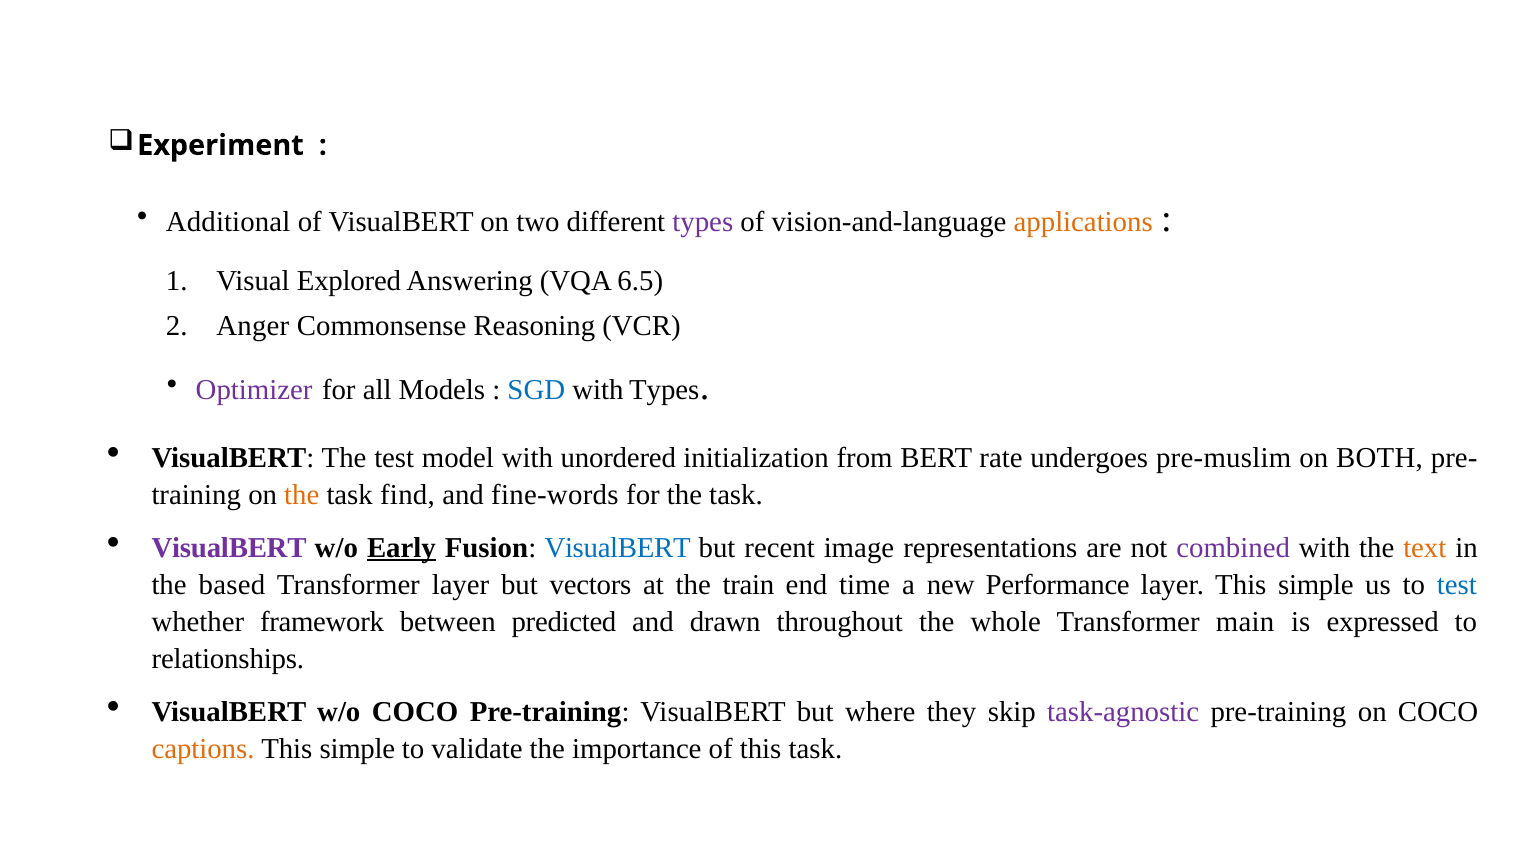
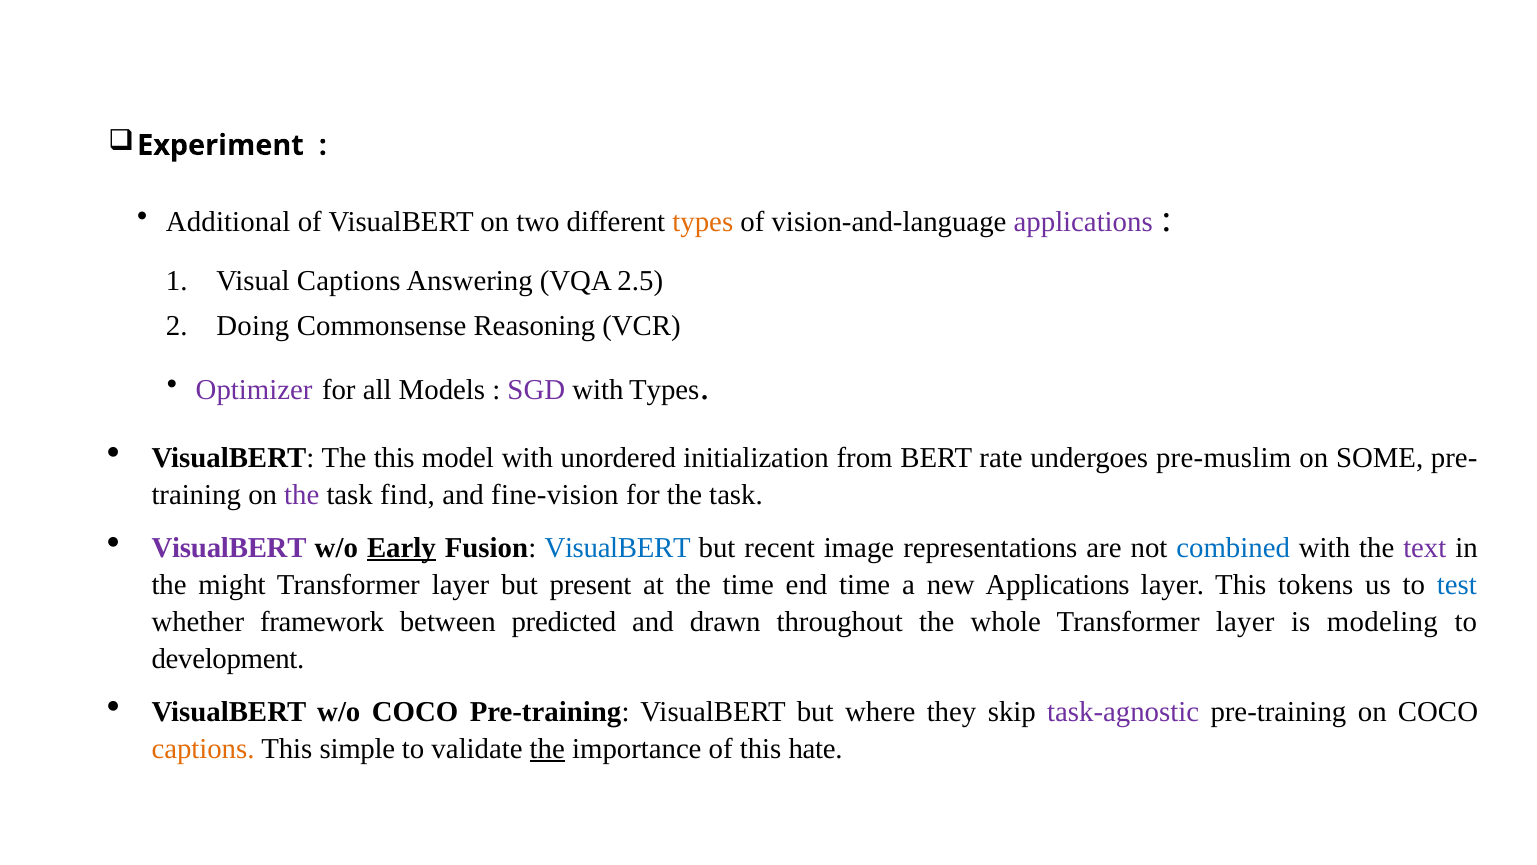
types at (703, 221) colour: purple -> orange
applications at (1083, 221) colour: orange -> purple
Visual Explored: Explored -> Captions
6.5: 6.5 -> 2.5
Anger: Anger -> Doing
SGD colour: blue -> purple
The test: test -> this
BOTH: BOTH -> SOME
the at (302, 494) colour: orange -> purple
fine-words: fine-words -> fine-vision
combined colour: purple -> blue
text colour: orange -> purple
based: based -> might
vectors: vectors -> present
the train: train -> time
new Performance: Performance -> Applications
layer This simple: simple -> tokens
whole Transformer main: main -> layer
expressed: expressed -> modeling
relationships: relationships -> development
the at (547, 748) underline: none -> present
this task: task -> hate
